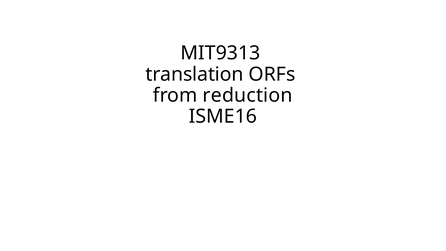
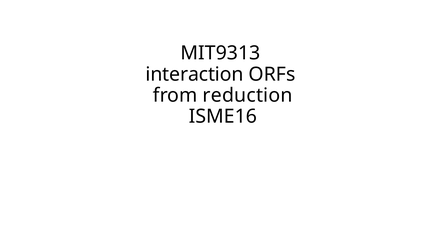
translation: translation -> interaction
